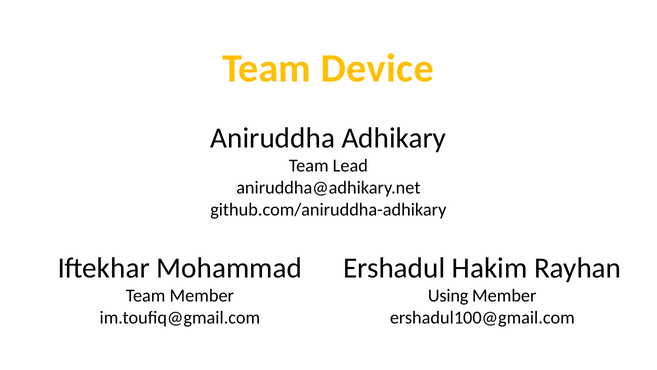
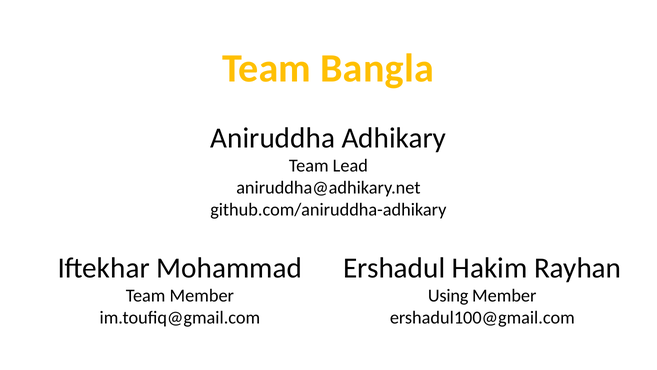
Device: Device -> Bangla
